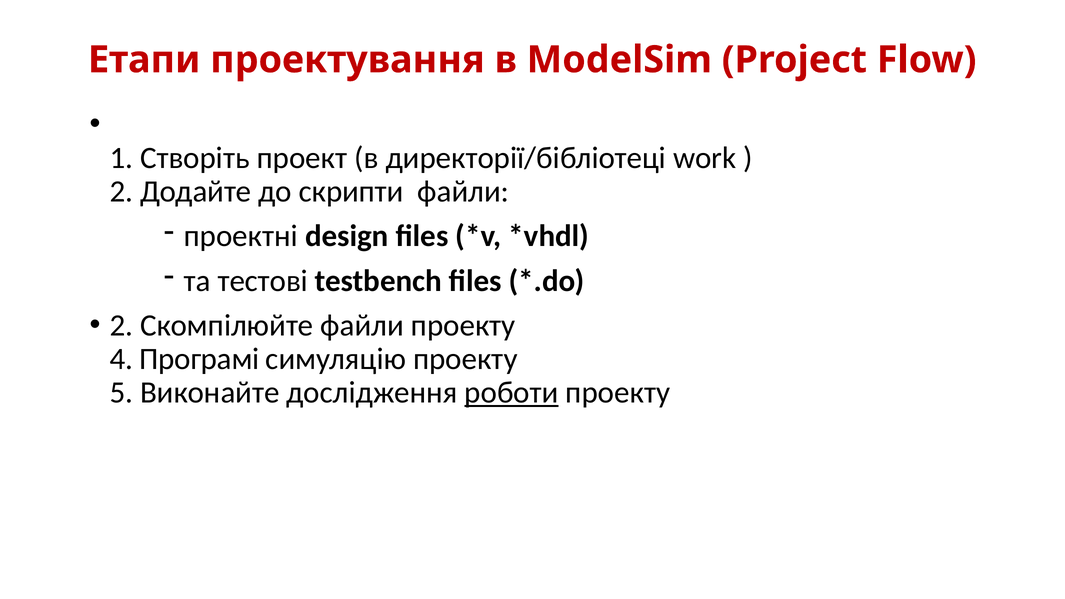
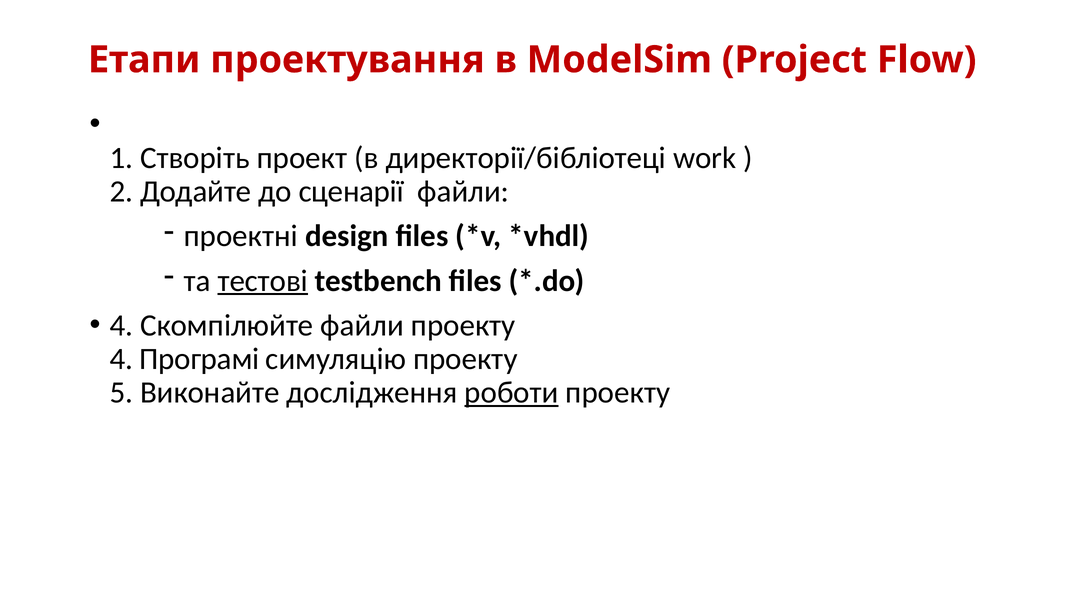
скрипти: скрипти -> сценарії
тестові underline: none -> present
2 at (121, 325): 2 -> 4
